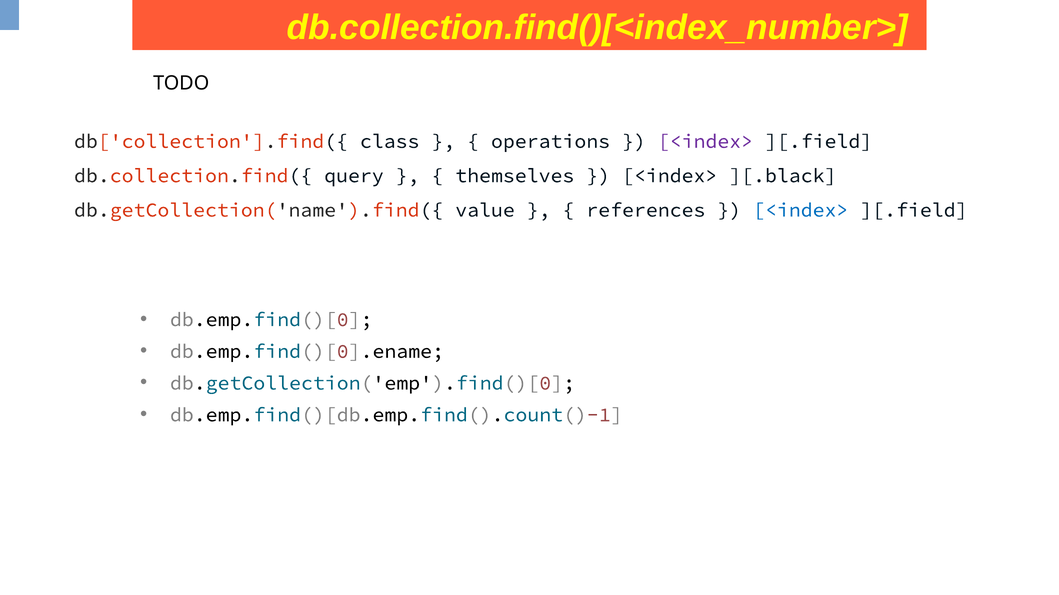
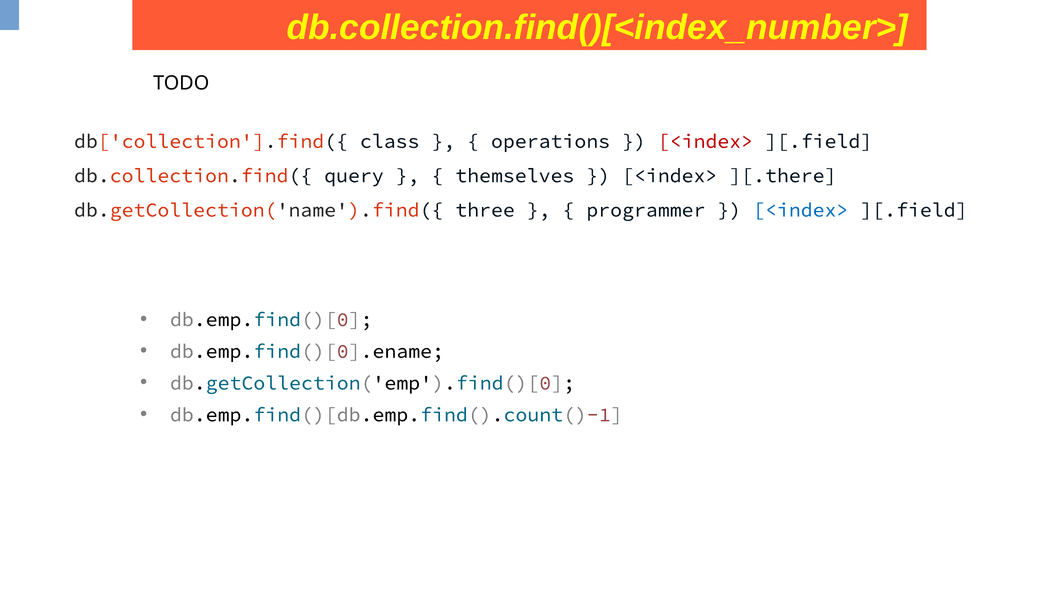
<index> at (705, 141) colour: purple -> red
][.black: ][.black -> ][.there
value: value -> three
references: references -> programmer
